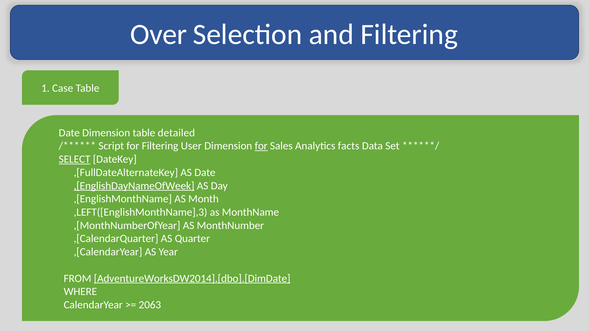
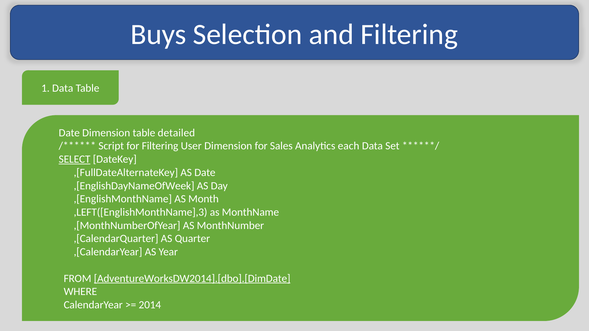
Over: Over -> Buys
1 Case: Case -> Data
for at (261, 146) underline: present -> none
facts: facts -> each
,[EnglishDayNameOfWeek underline: present -> none
2063: 2063 -> 2014
